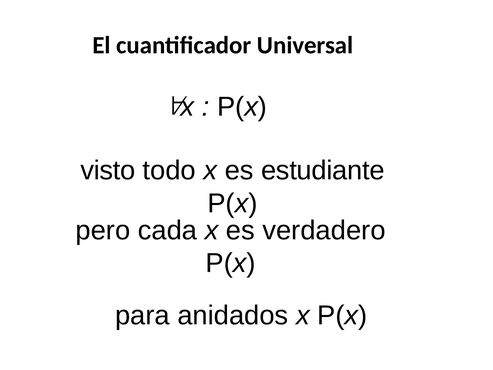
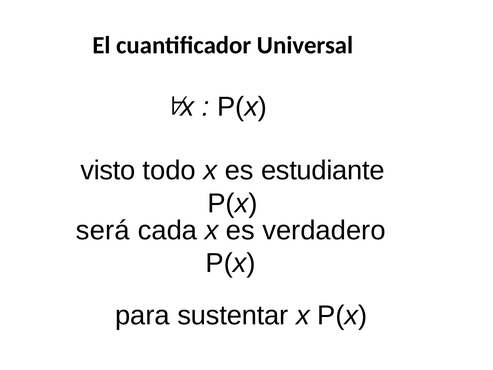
pero: pero -> será
anidados: anidados -> sustentar
